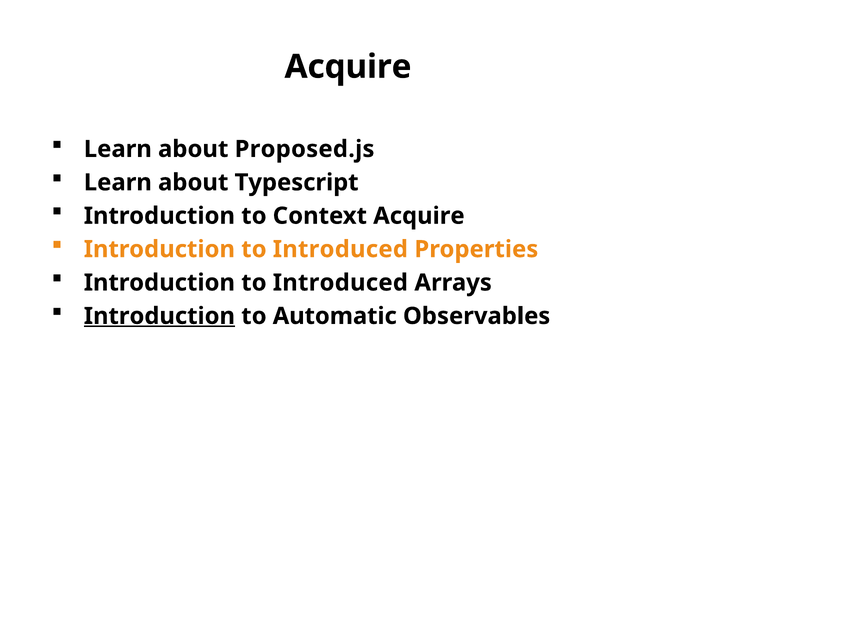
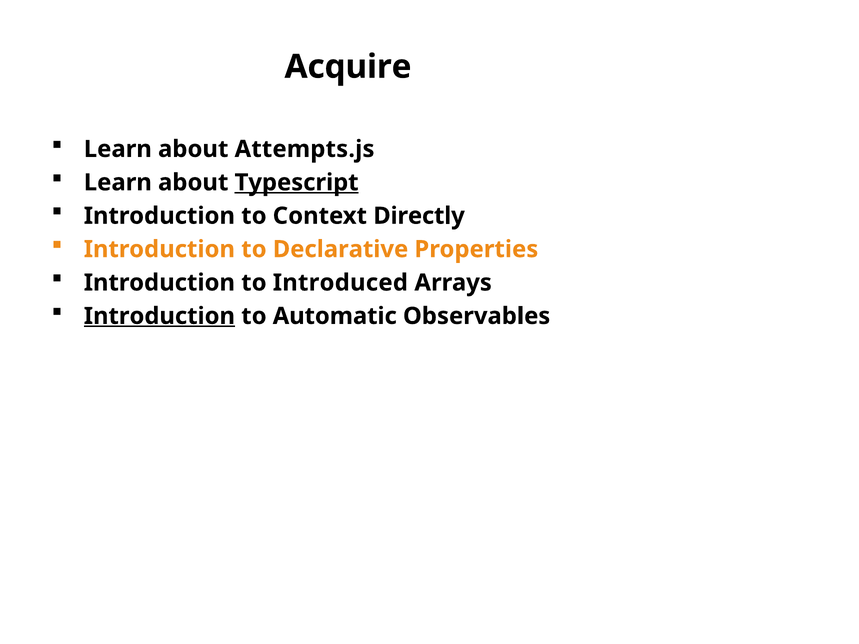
Proposed.js: Proposed.js -> Attempts.js
Typescript underline: none -> present
Context Acquire: Acquire -> Directly
Introduced at (340, 249): Introduced -> Declarative
